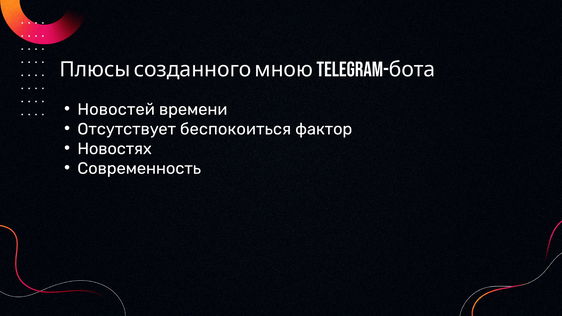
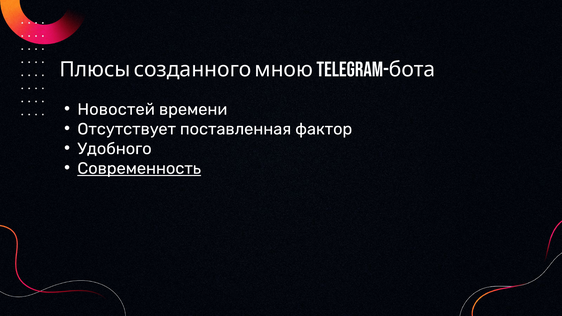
беспокоиться: беспокоиться -> поставленная
Новостях: Новостях -> Удобного
Современность underline: none -> present
